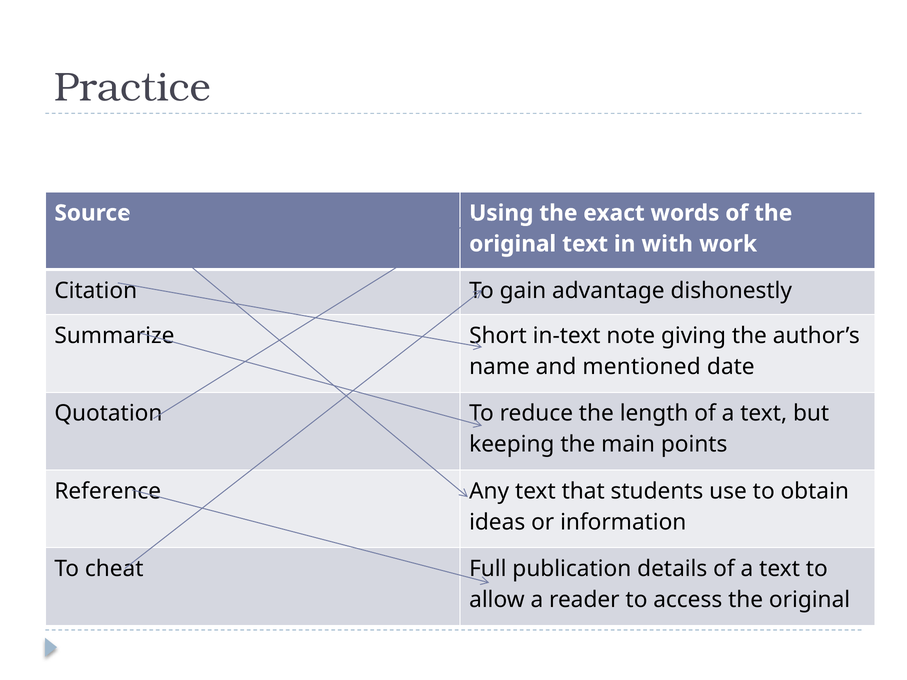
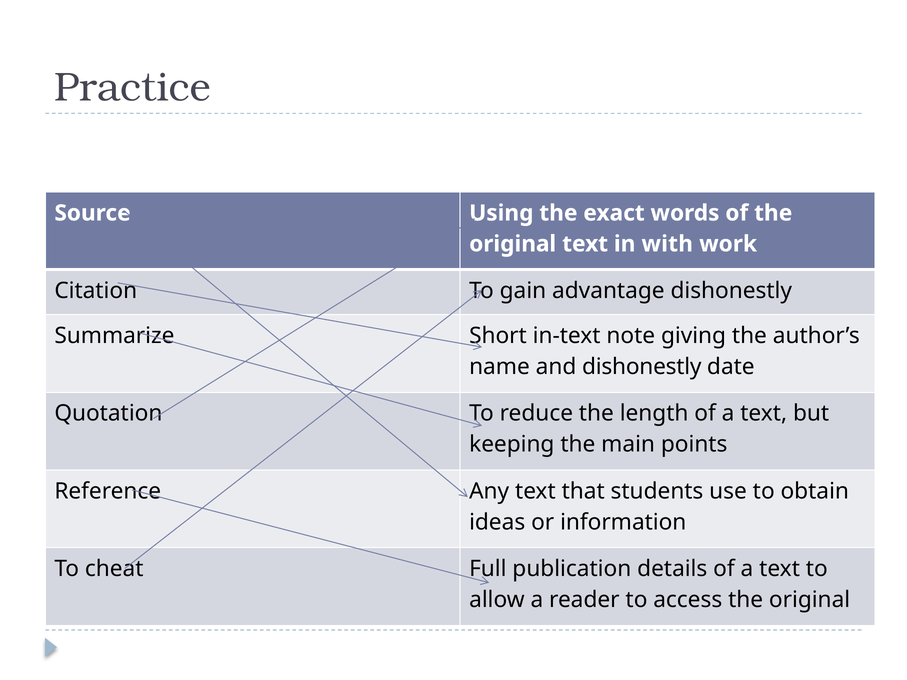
and mentioned: mentioned -> dishonestly
